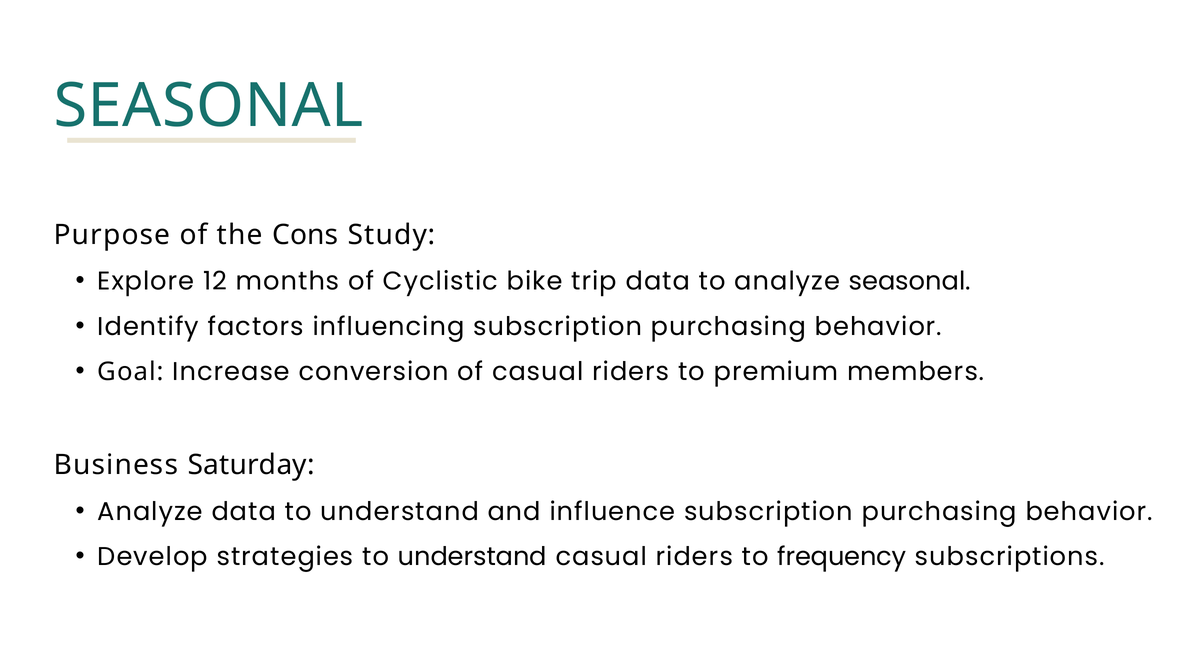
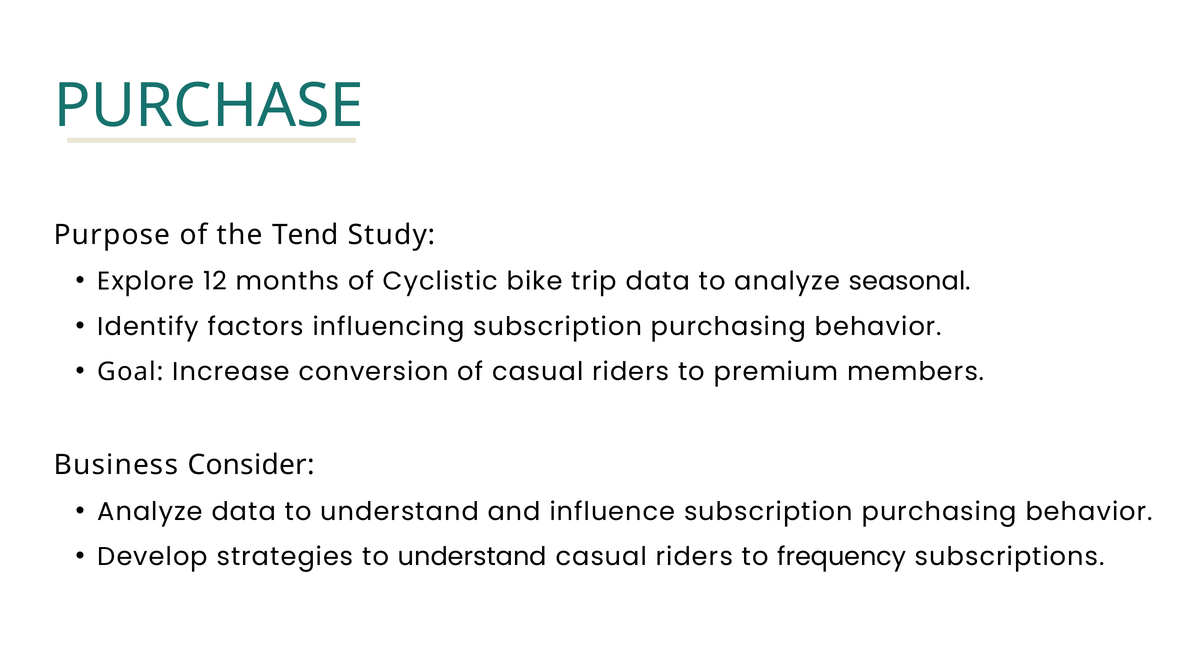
SEASONAL at (209, 106): SEASONAL -> PURCHASE
Cons: Cons -> Tend
Saturday: Saturday -> Consider
